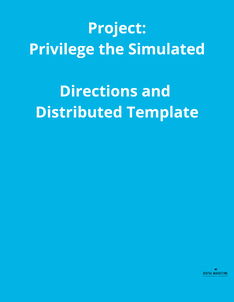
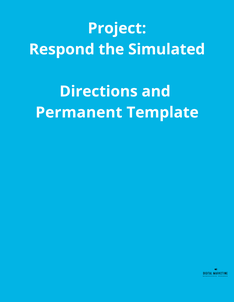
Privilege: Privilege -> Respond
Distributed: Distributed -> Permanent
